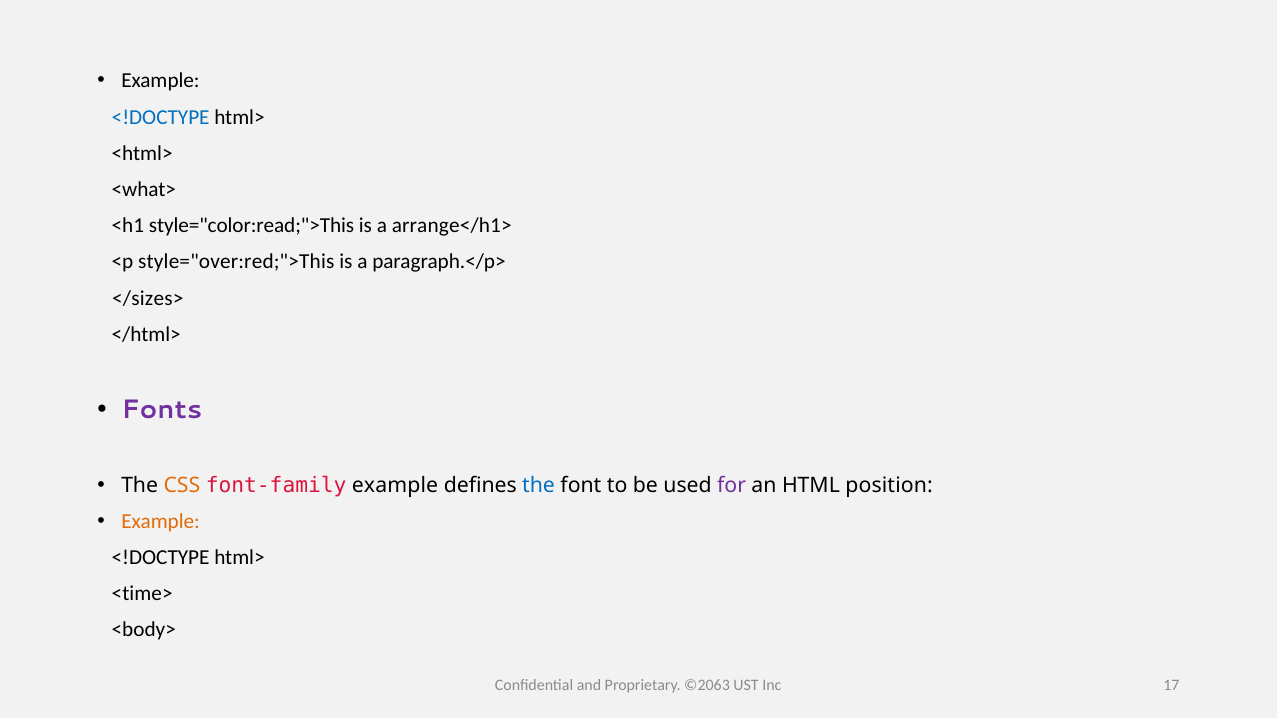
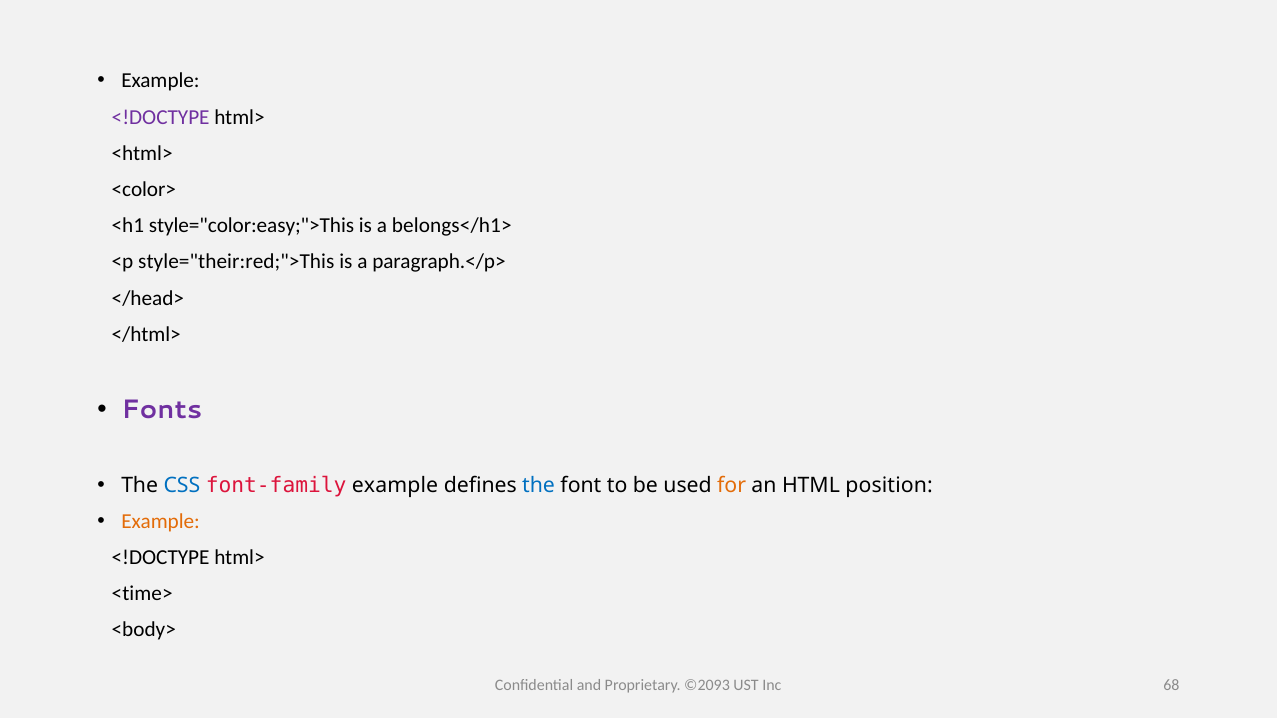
<!DOCTYPE at (161, 117) colour: blue -> purple
<what>: <what> -> <color>
style="color:read;">This: style="color:read;">This -> style="color:easy;">This
arrange</h1>: arrange</h1> -> belongs</h1>
style="over:red;">This: style="over:red;">This -> style="their:red;">This
</sizes>: </sizes> -> </head>
CSS colour: orange -> blue
for colour: purple -> orange
©2063: ©2063 -> ©2093
17: 17 -> 68
